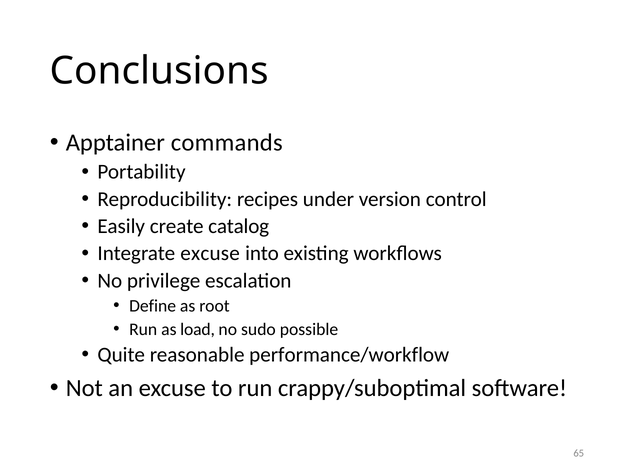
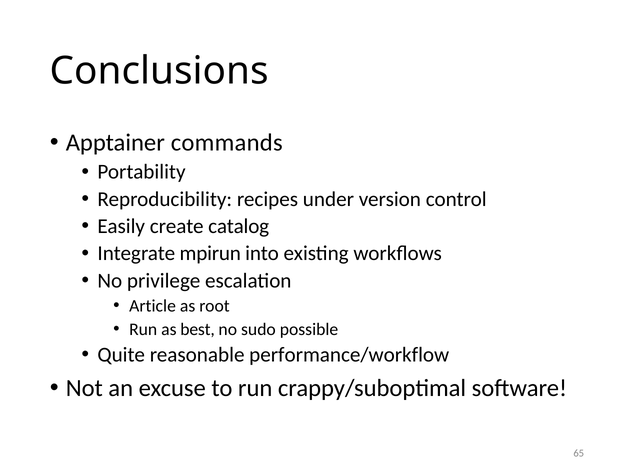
Integrate excuse: excuse -> mpirun
Define: Define -> Article
load: load -> best
